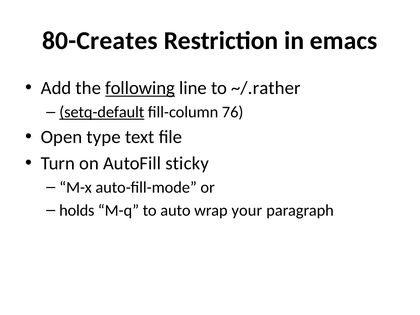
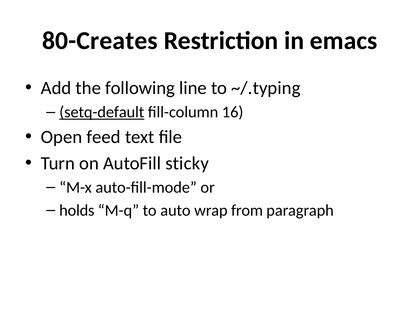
following underline: present -> none
~/.rather: ~/.rather -> ~/.typing
76: 76 -> 16
type: type -> feed
your: your -> from
